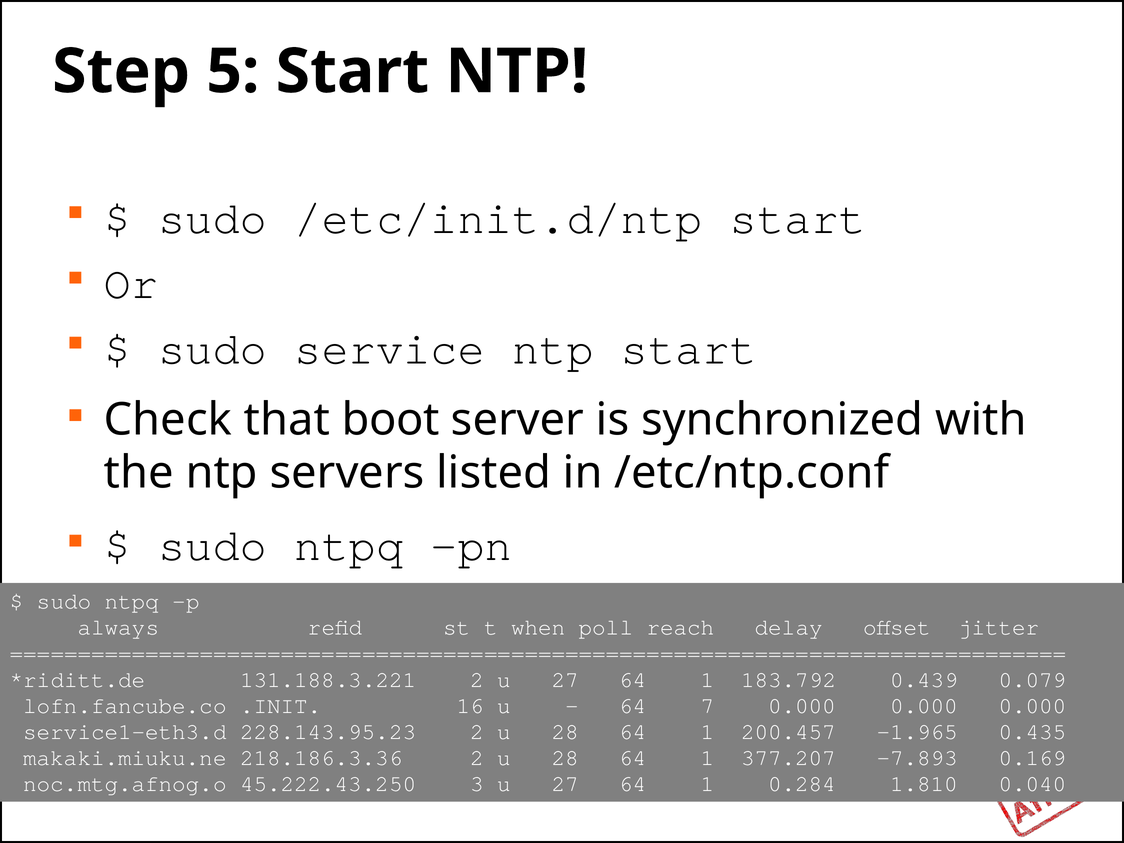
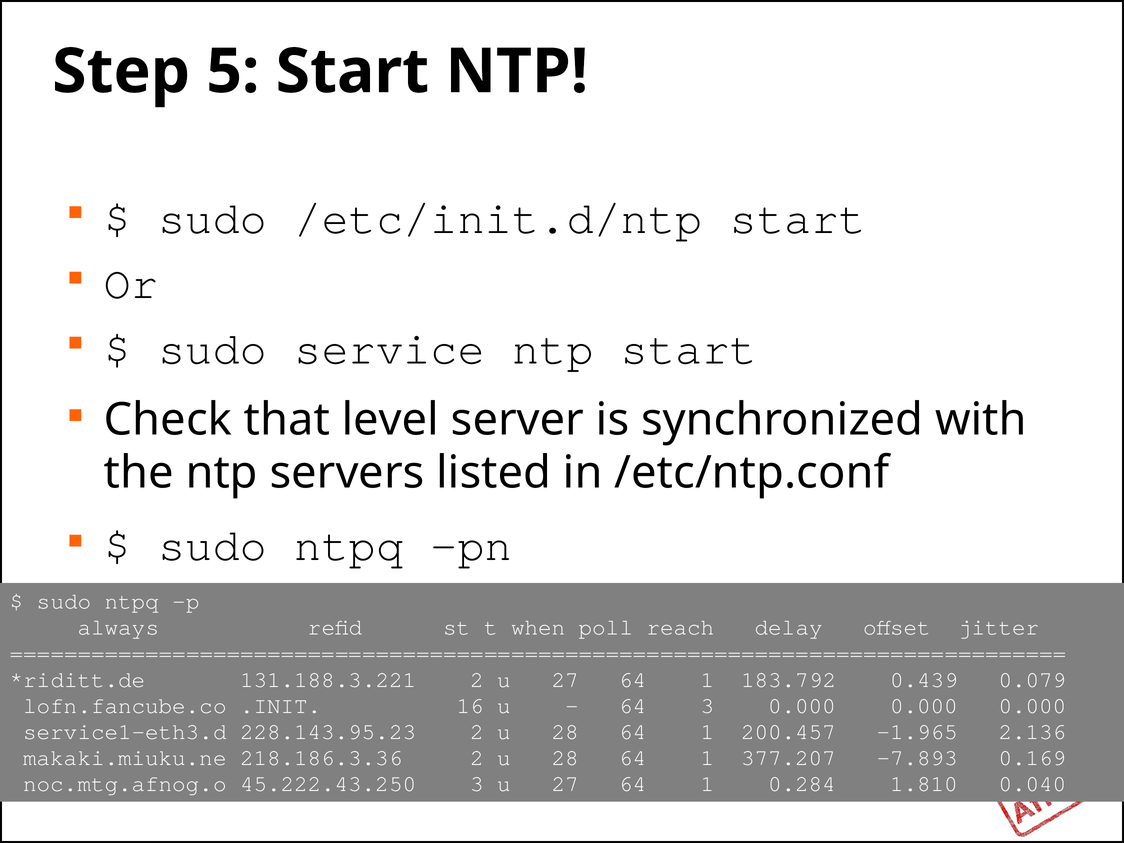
boot: boot -> level
64 7: 7 -> 3
0.435: 0.435 -> 2.136
